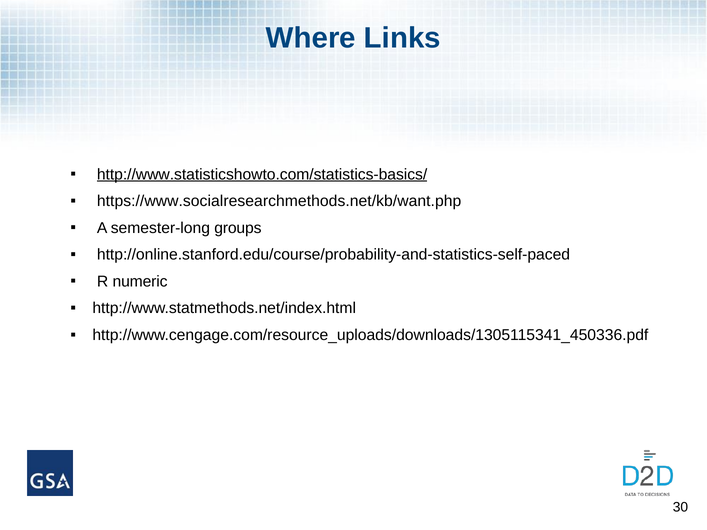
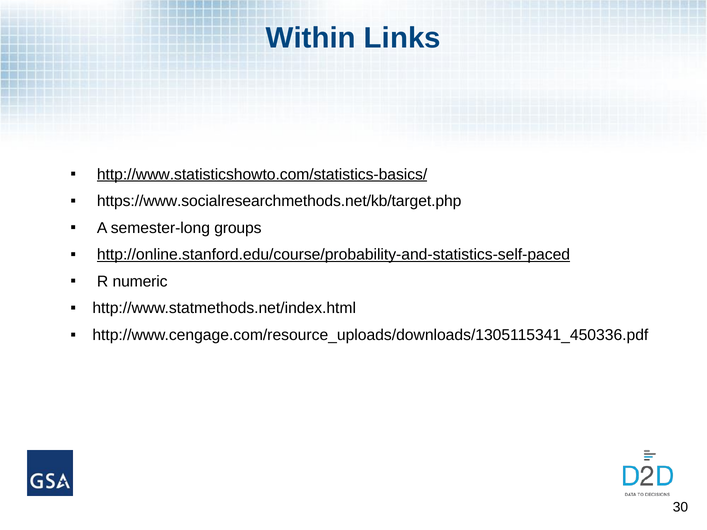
Where: Where -> Within
https://www.socialresearchmethods.net/kb/want.php: https://www.socialresearchmethods.net/kb/want.php -> https://www.socialresearchmethods.net/kb/target.php
http://online.stanford.edu/course/probability-and-statistics-self-paced underline: none -> present
